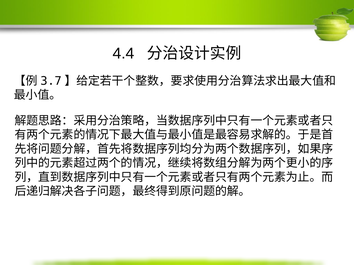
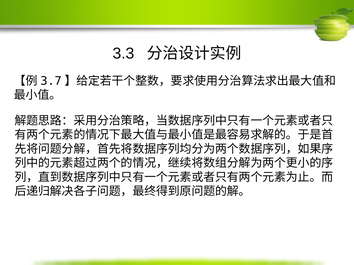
4.4: 4.4 -> 3.3
